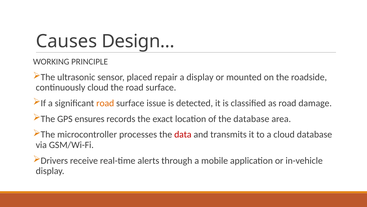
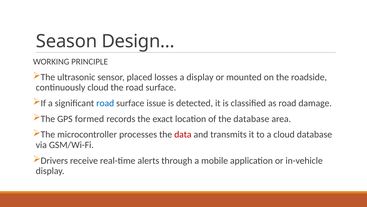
Causes: Causes -> Season
repair: repair -> losses
road at (105, 103) colour: orange -> blue
ensures: ensures -> formed
